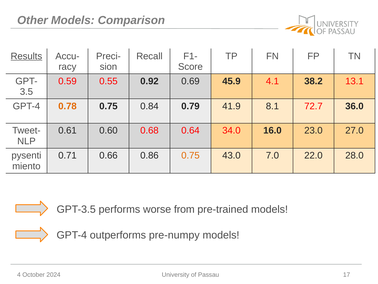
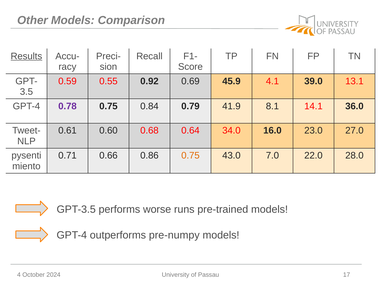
38.2: 38.2 -> 39.0
0.78 colour: orange -> purple
72.7: 72.7 -> 14.1
from: from -> runs
